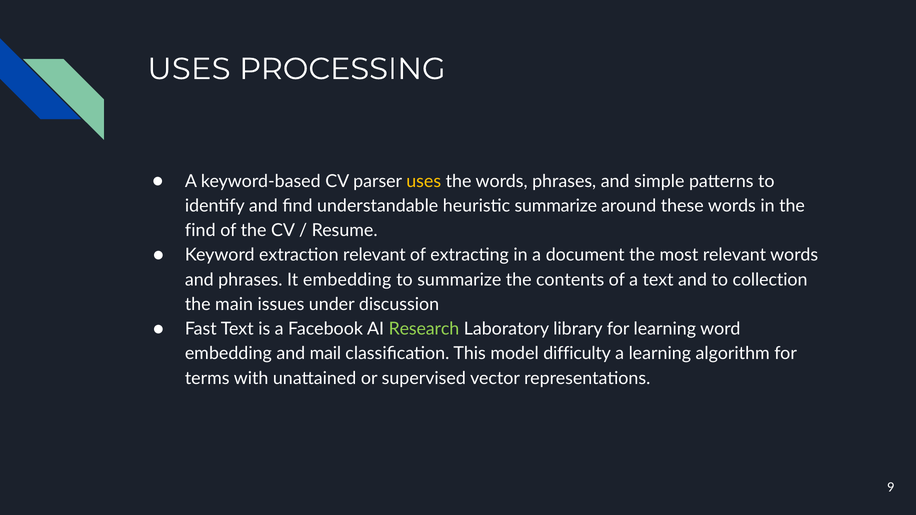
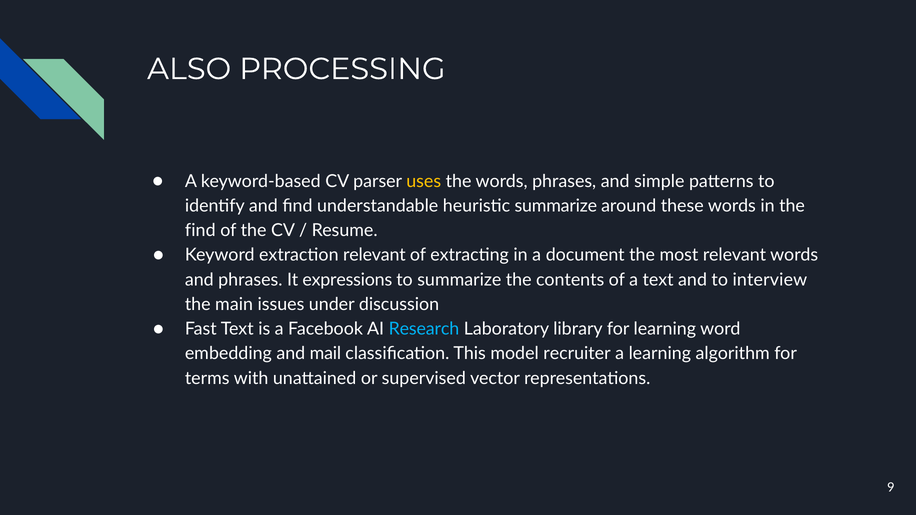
USES at (189, 69): USES -> ALSO
It embedding: embedding -> expressions
collection: collection -> interview
Research colour: light green -> light blue
difficulty: difficulty -> recruiter
